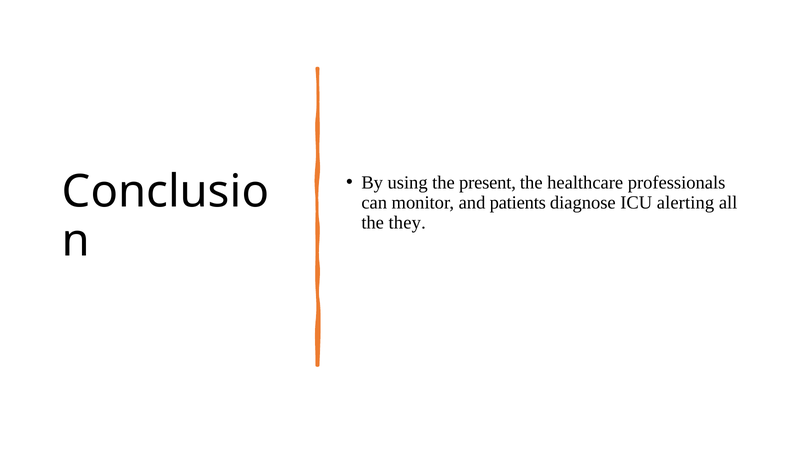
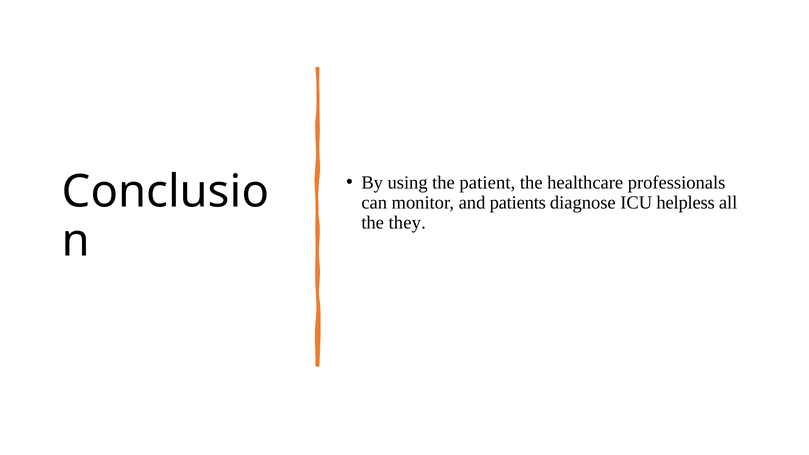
present: present -> patient
alerting: alerting -> helpless
